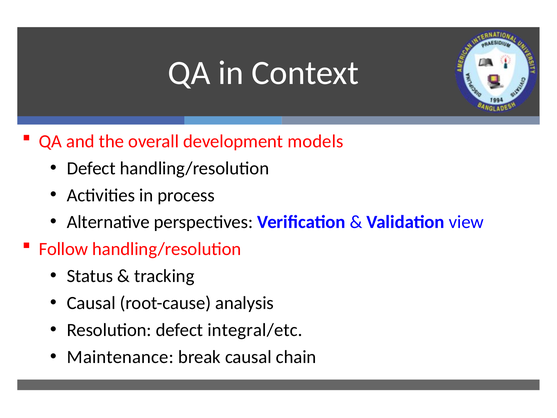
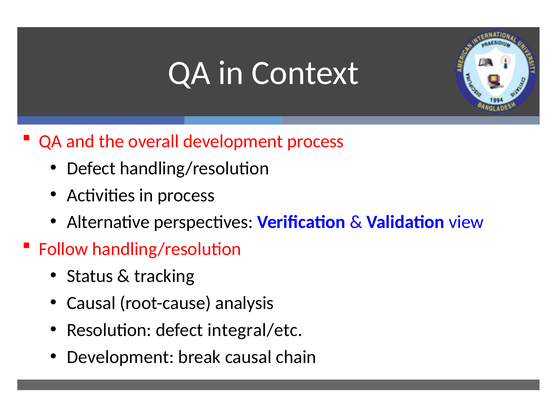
development models: models -> process
Maintenance at (120, 357): Maintenance -> Development
